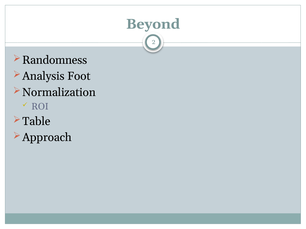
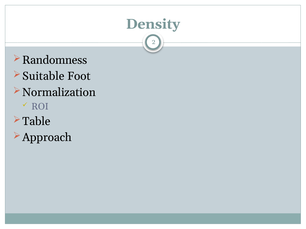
Beyond: Beyond -> Density
Analysis: Analysis -> Suitable
